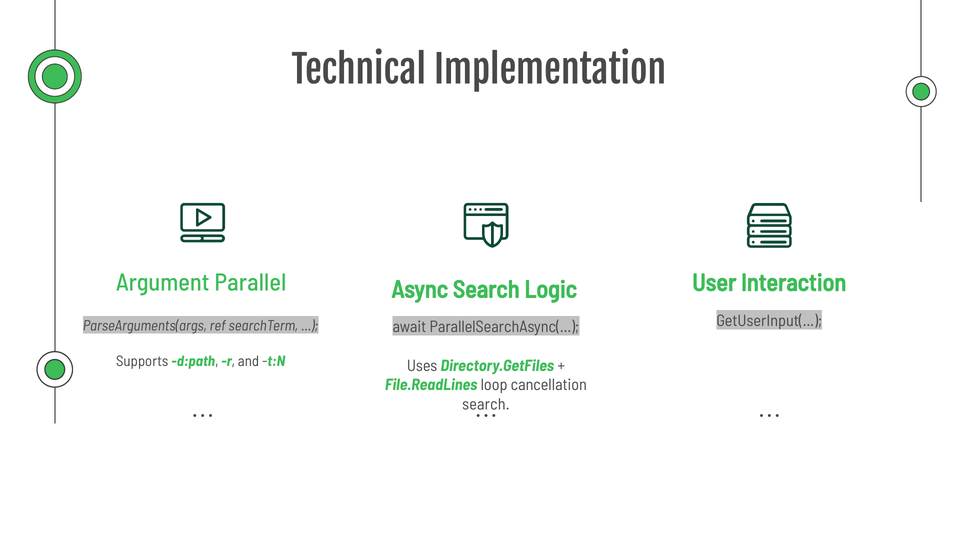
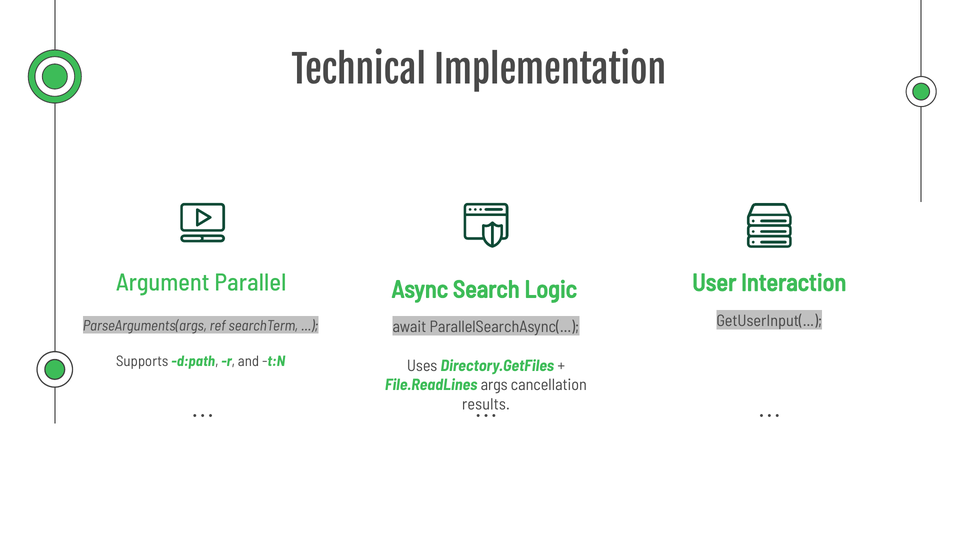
loop: loop -> args
search at (486, 404): search -> results
